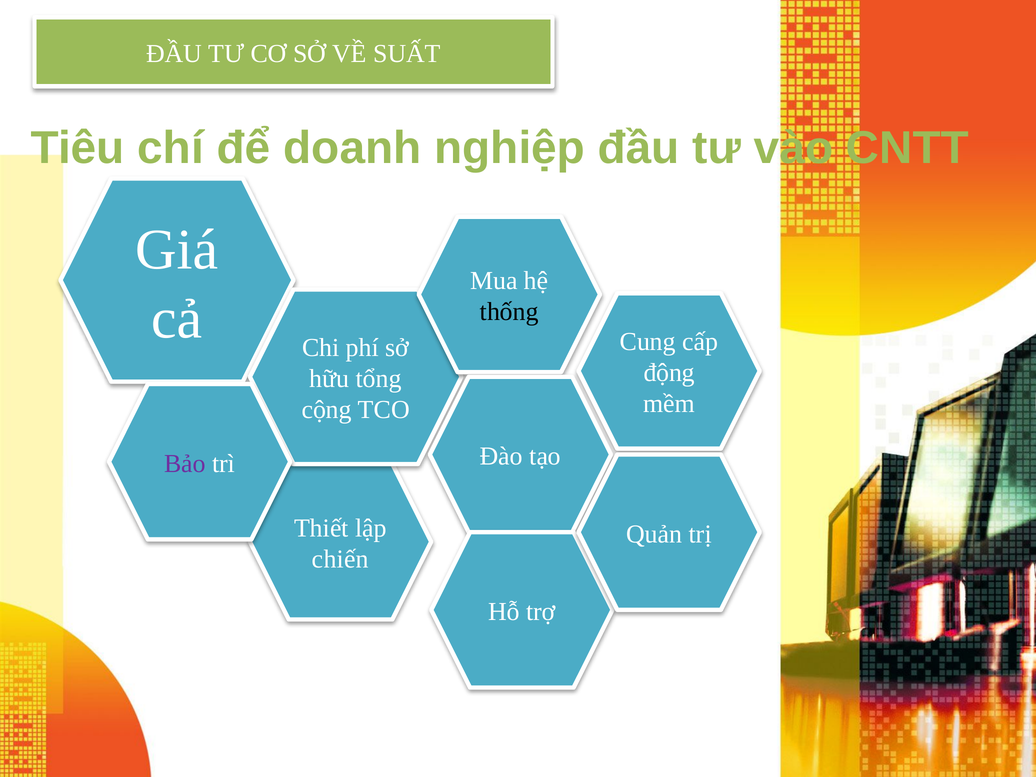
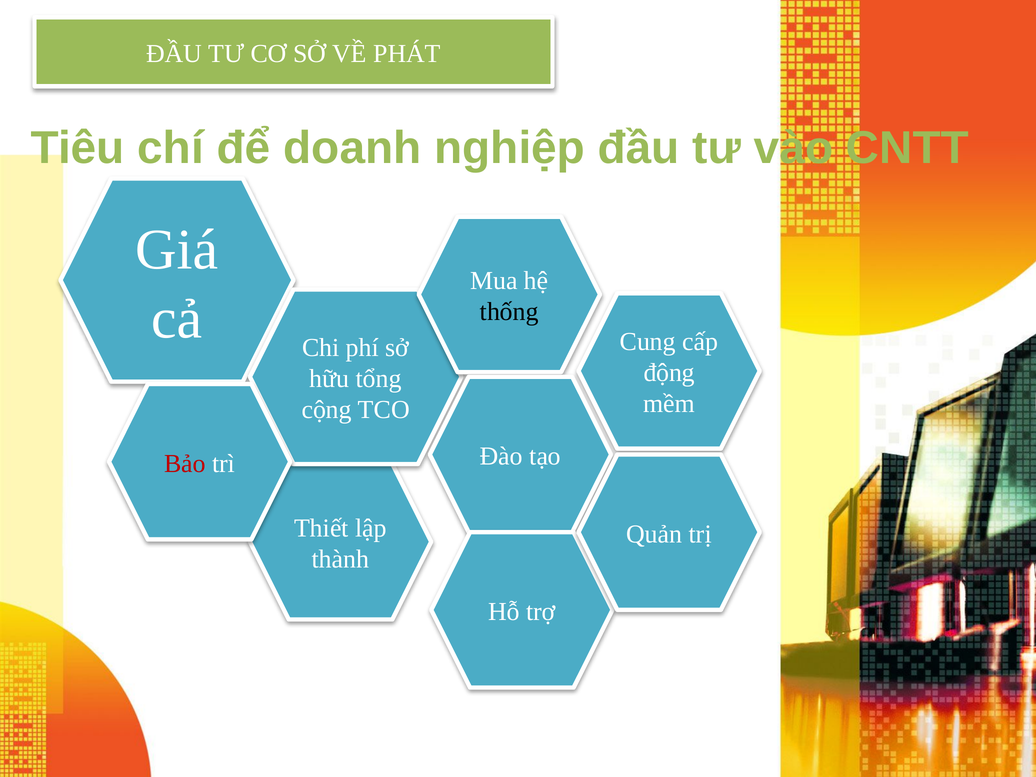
SUẤT: SUẤT -> PHÁT
Bảo colour: purple -> red
chiến: chiến -> thành
